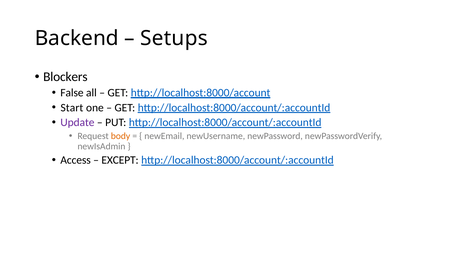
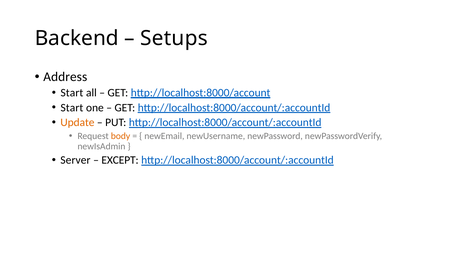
Blockers: Blockers -> Address
False at (72, 93): False -> Start
Update colour: purple -> orange
Access: Access -> Server
